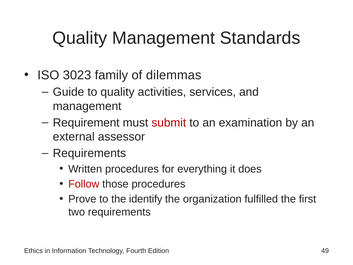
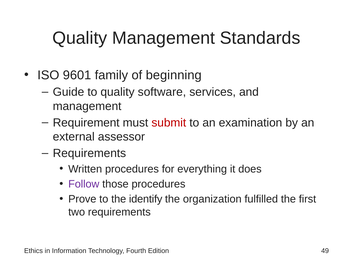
3023: 3023 -> 9601
dilemmas: dilemmas -> beginning
activities: activities -> software
Follow colour: red -> purple
